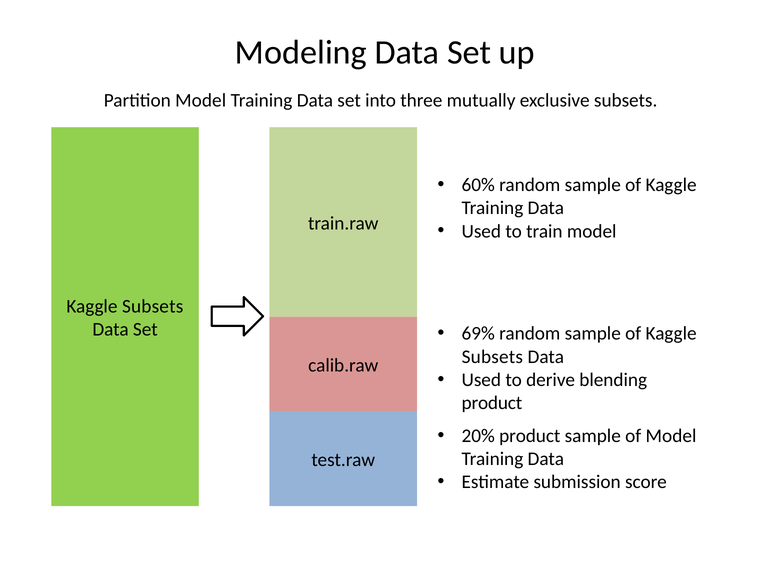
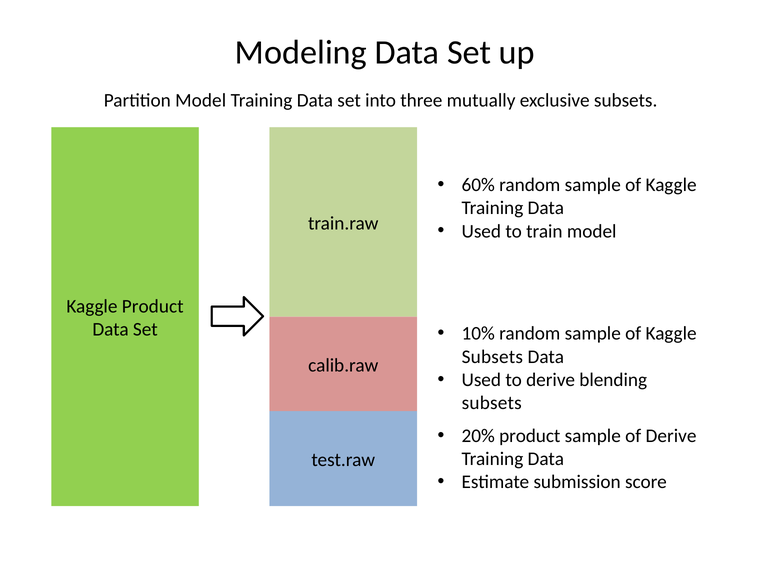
Subsets at (153, 306): Subsets -> Product
69%: 69% -> 10%
product at (492, 403): product -> subsets
of Model: Model -> Derive
